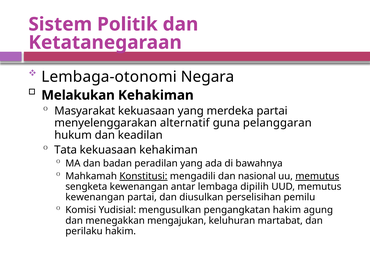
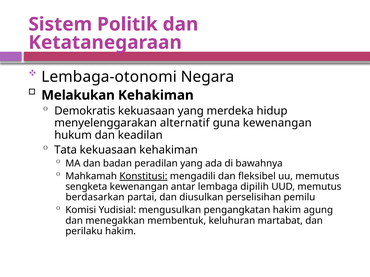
Masyarakat: Masyarakat -> Demokratis
merdeka partai: partai -> hidup
guna pelanggaran: pelanggaran -> kewenangan
nasional: nasional -> fleksibel
memutus at (317, 176) underline: present -> none
kewenangan at (95, 198): kewenangan -> berdasarkan
mengajukan: mengajukan -> membentuk
